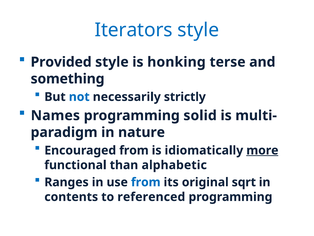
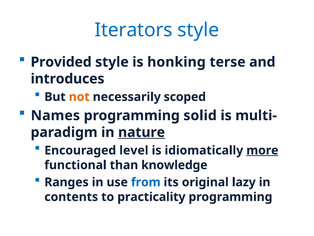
something: something -> introduces
not colour: blue -> orange
strictly: strictly -> scoped
nature underline: none -> present
Encouraged from: from -> level
alphabetic: alphabetic -> knowledge
sqrt: sqrt -> lazy
referenced: referenced -> practicality
